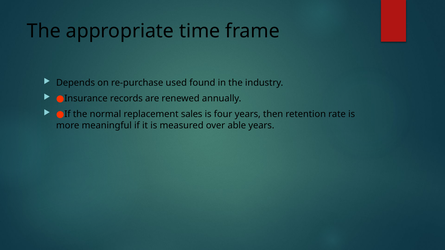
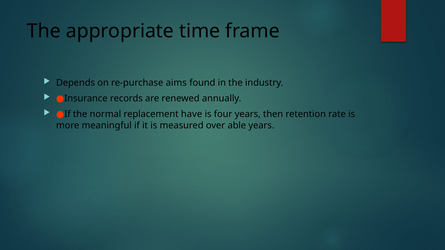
used: used -> aims
sales: sales -> have
